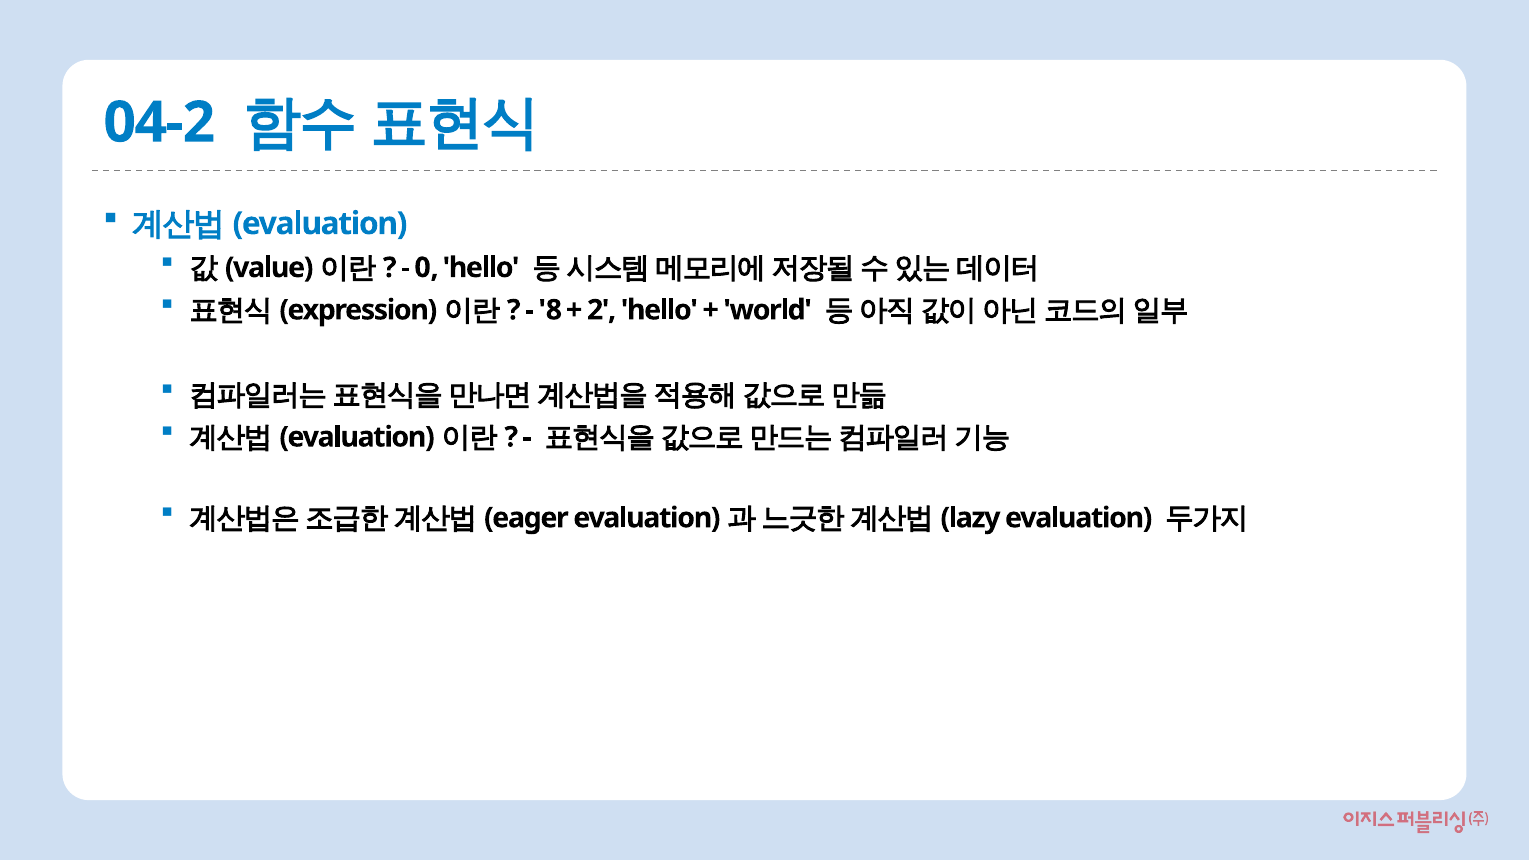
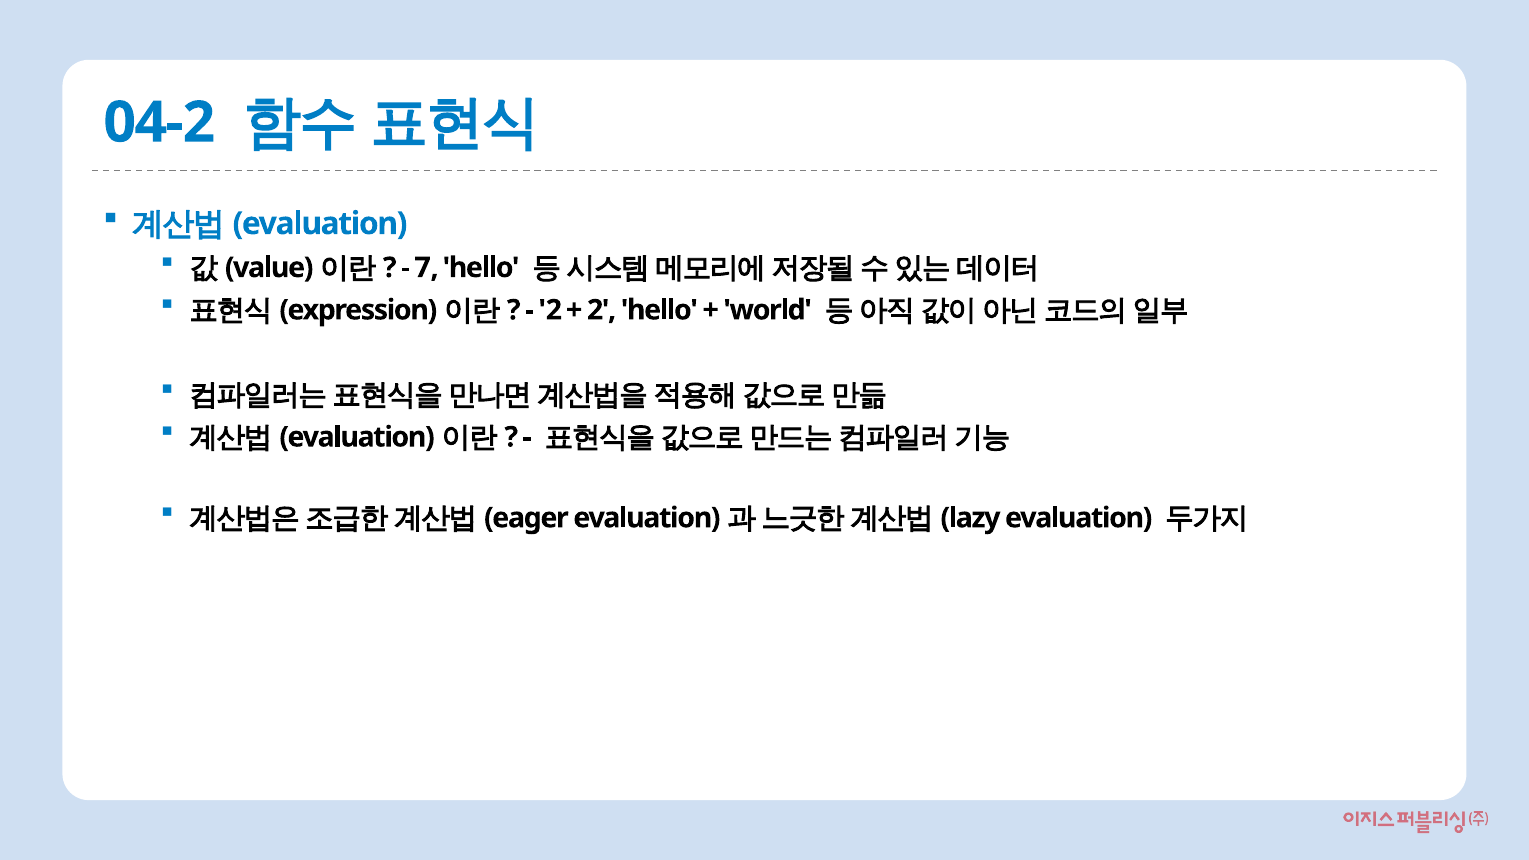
0: 0 -> 7
8 at (550, 310): 8 -> 2
